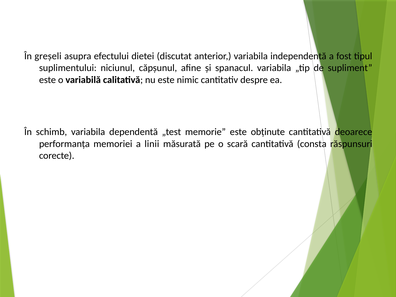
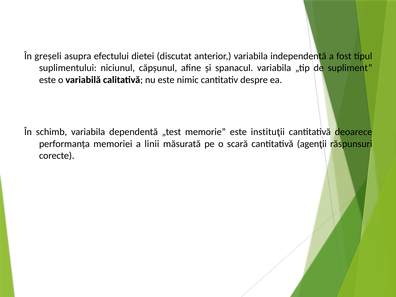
obținute: obținute -> instituţii
consta: consta -> agenţii
